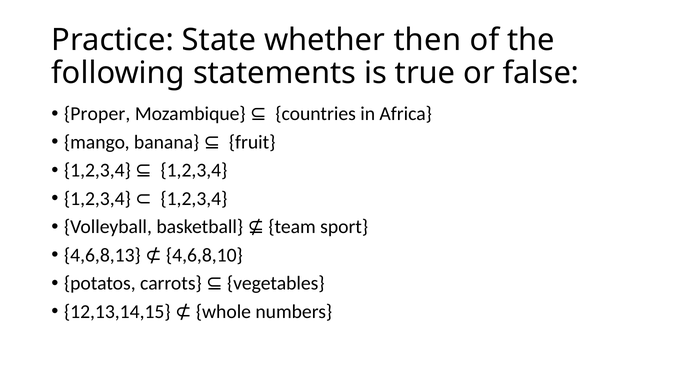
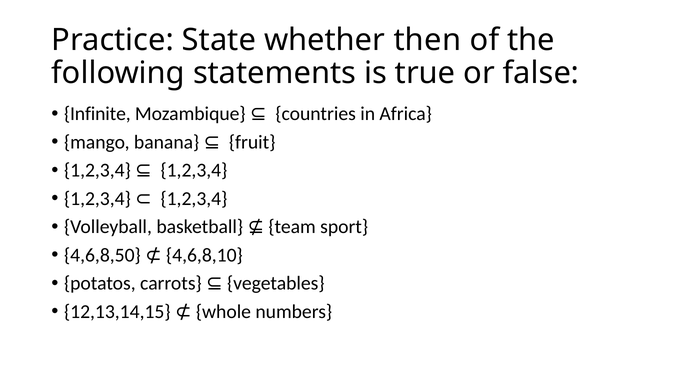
Proper: Proper -> Infinite
4,6,8,13: 4,6,8,13 -> 4,6,8,50
